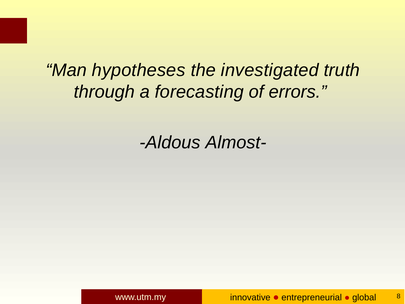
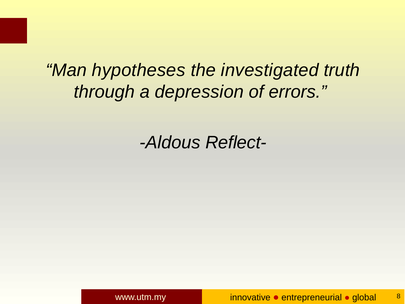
forecasting: forecasting -> depression
Almost-: Almost- -> Reflect-
